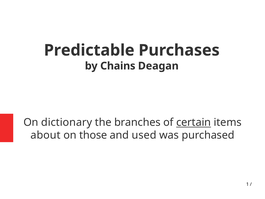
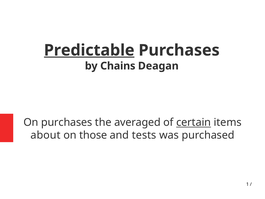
Predictable underline: none -> present
On dictionary: dictionary -> purchases
branches: branches -> averaged
used: used -> tests
